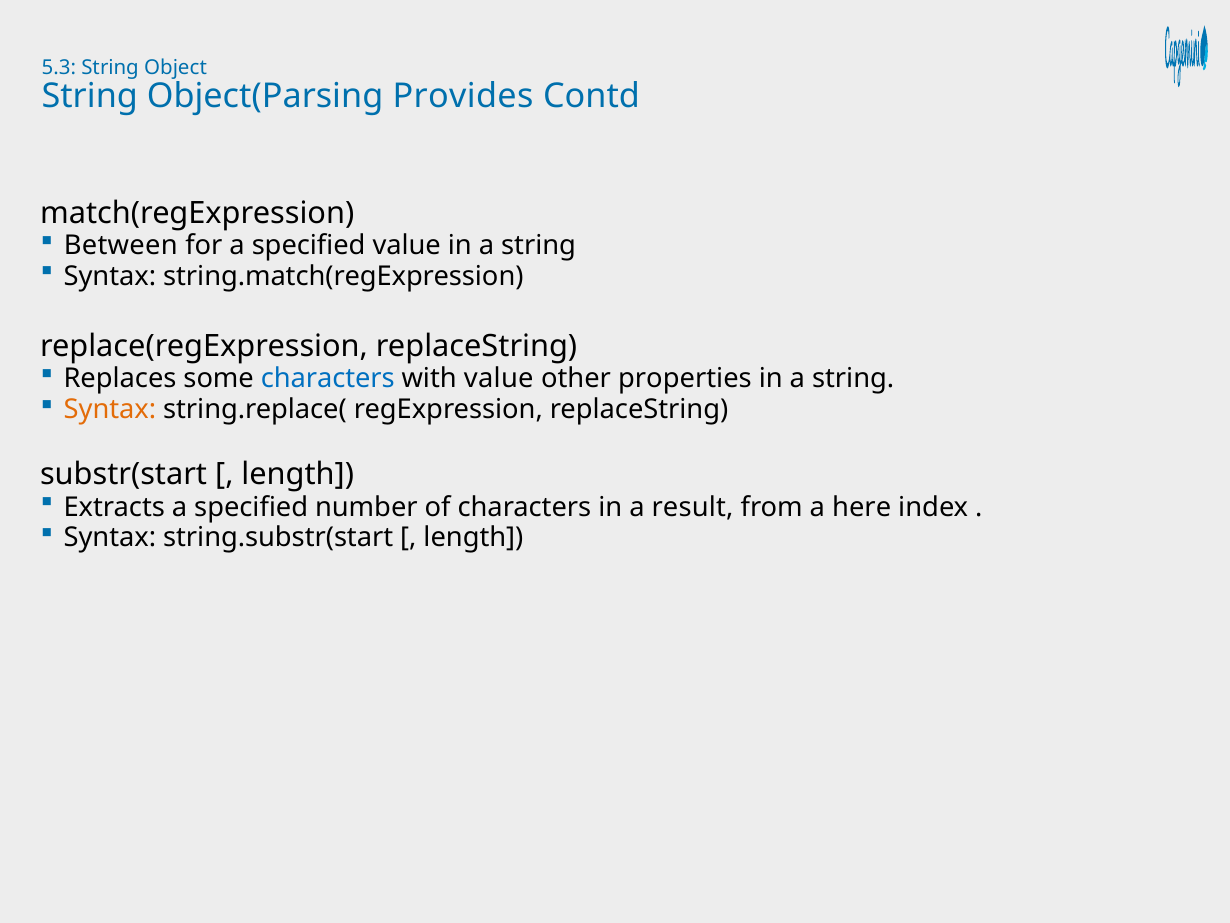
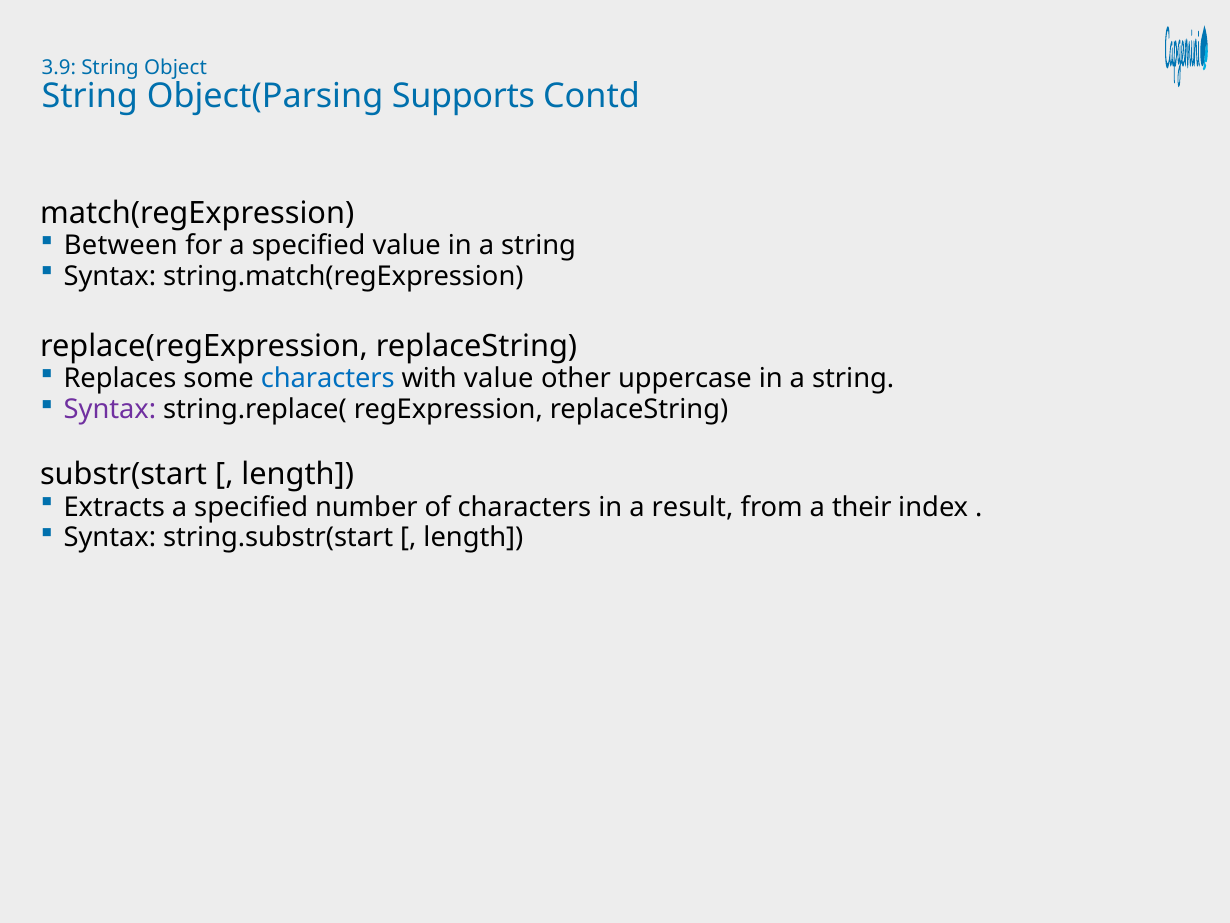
5.3: 5.3 -> 3.9
Provides: Provides -> Supports
properties: properties -> uppercase
Syntax at (110, 410) colour: orange -> purple
here: here -> their
